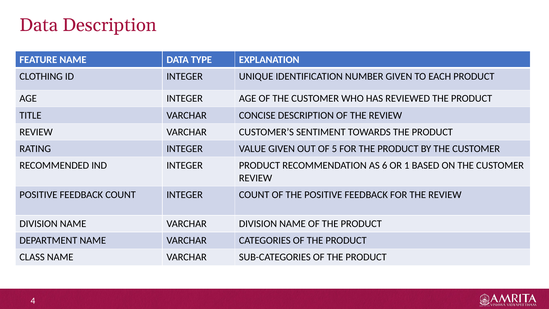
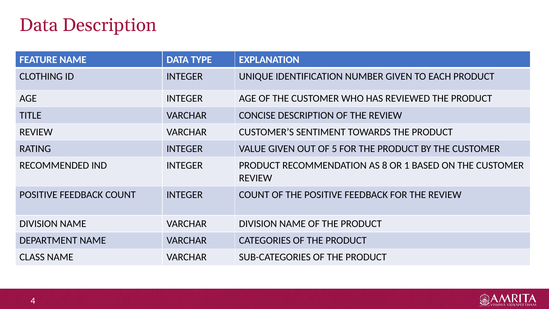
6: 6 -> 8
